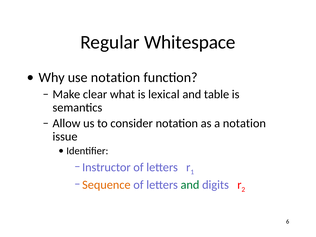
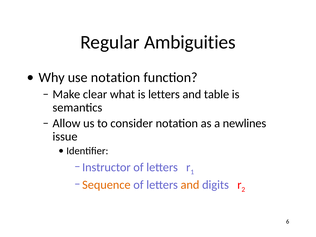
Whitespace: Whitespace -> Ambiguities
is lexical: lexical -> letters
a notation: notation -> newlines
and at (190, 185) colour: green -> orange
